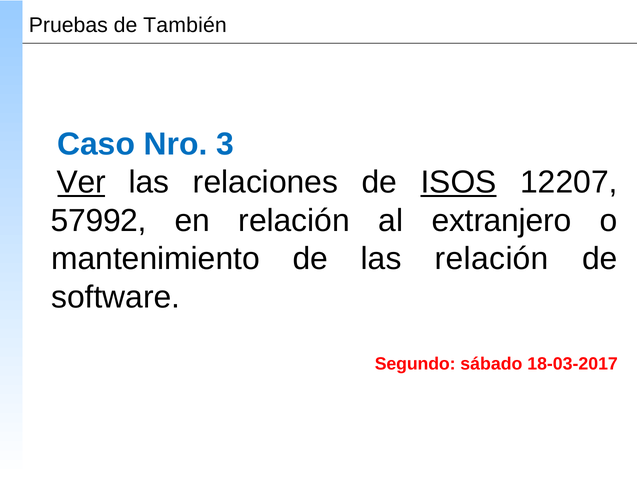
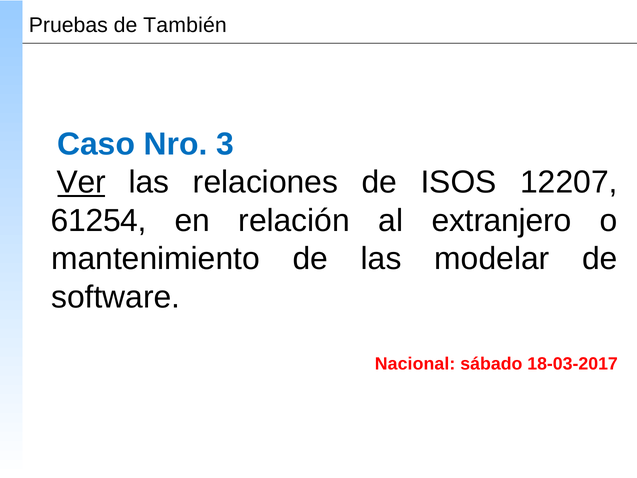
ISOS underline: present -> none
57992: 57992 -> 61254
las relación: relación -> modelar
Segundo: Segundo -> Nacional
